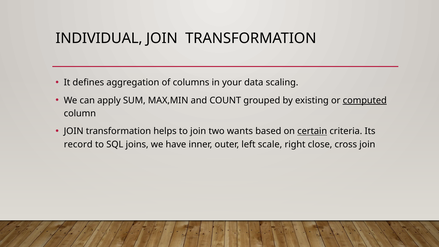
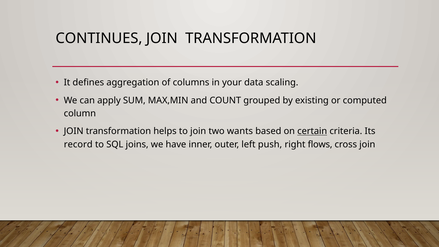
INDIVIDUAL: INDIVIDUAL -> CONTINUES
computed underline: present -> none
scale: scale -> push
close: close -> flows
